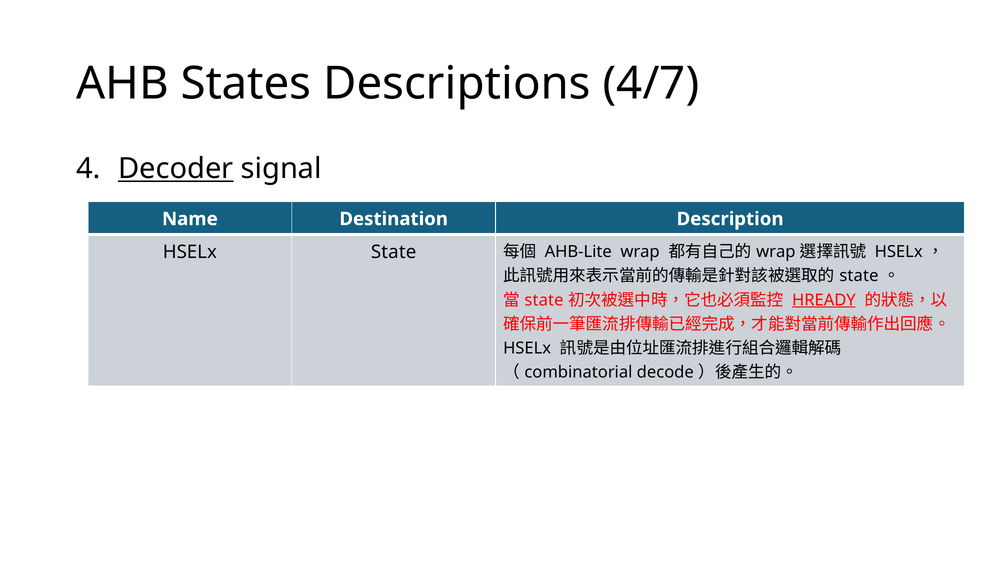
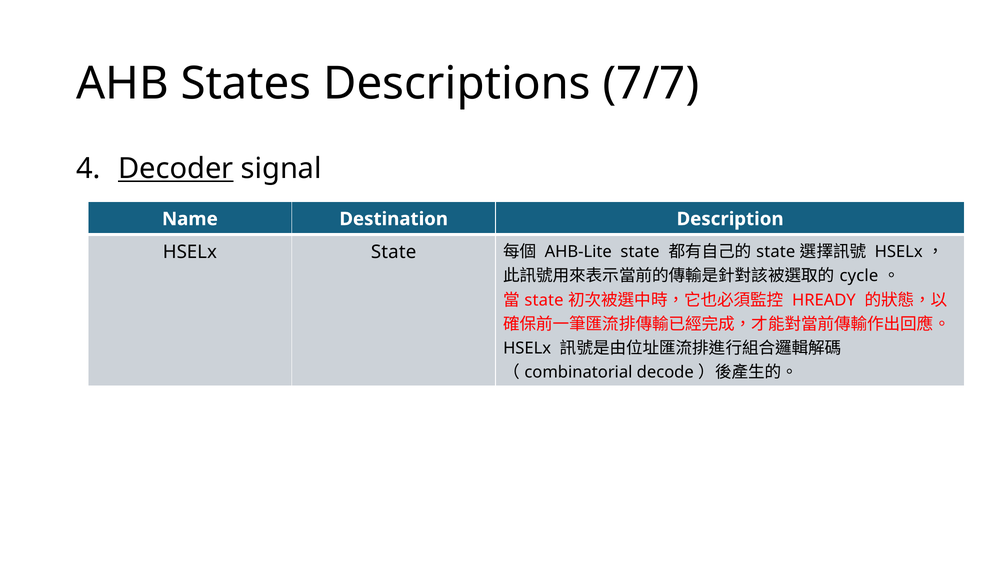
4/7: 4/7 -> 7/7
AHB-Lite wrap: wrap -> state
wrap at (776, 252): wrap -> state
state at (859, 276): state -> cycle
HREADY underline: present -> none
